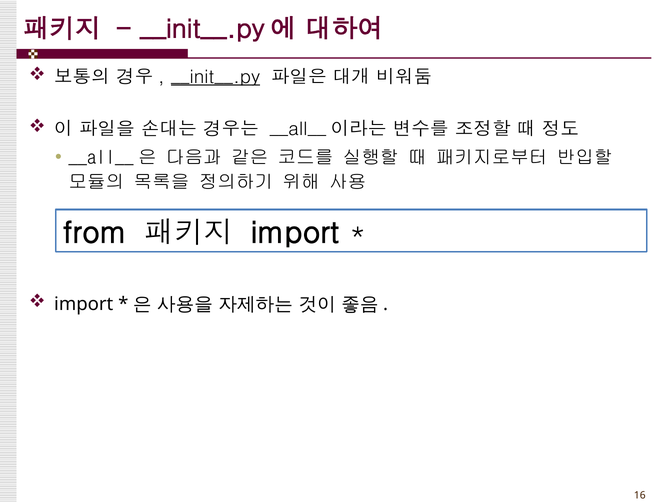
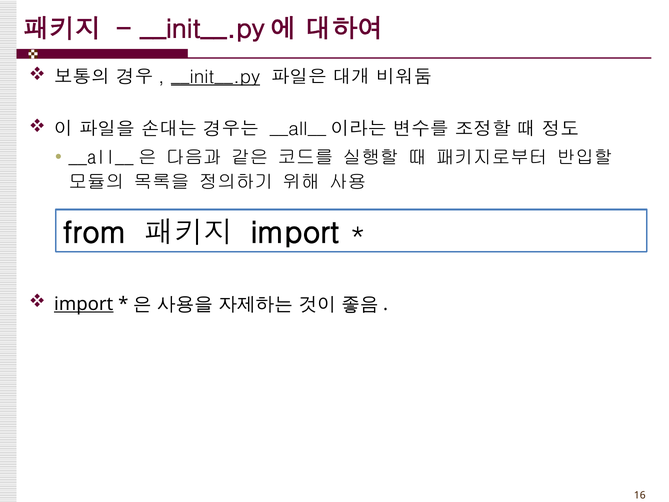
import at (84, 304) underline: none -> present
